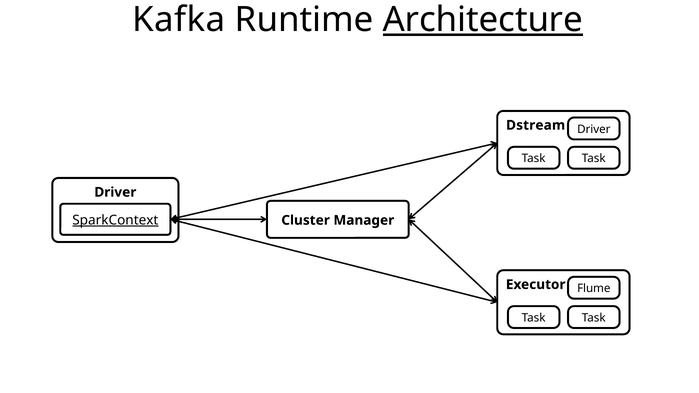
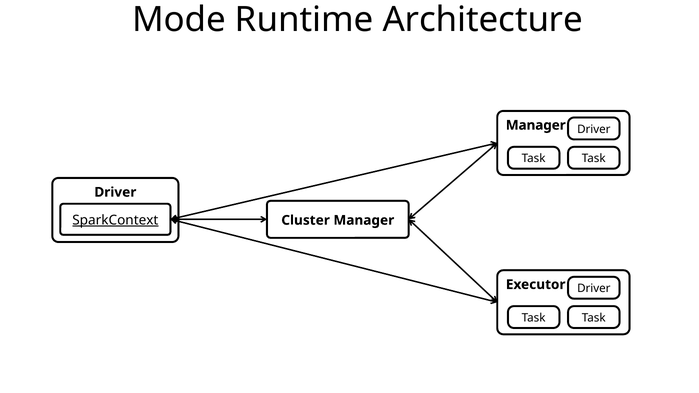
Kafka: Kafka -> Mode
Architecture underline: present -> none
Dstream at (536, 125): Dstream -> Manager
Flume at (594, 289): Flume -> Driver
